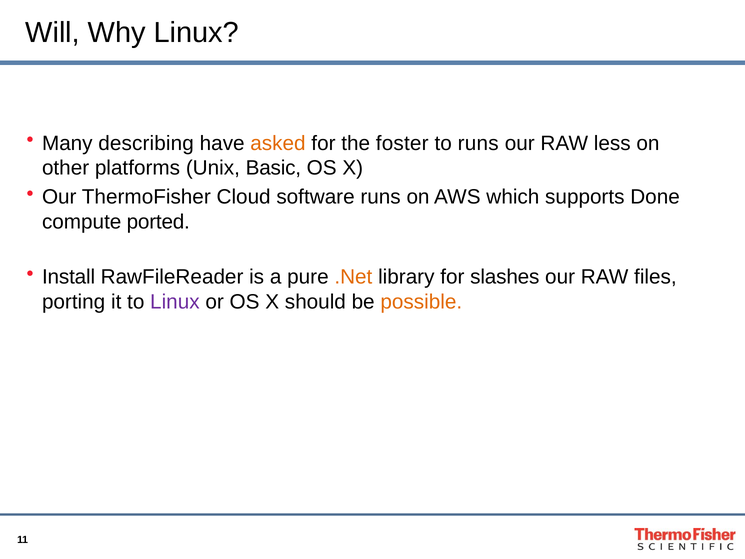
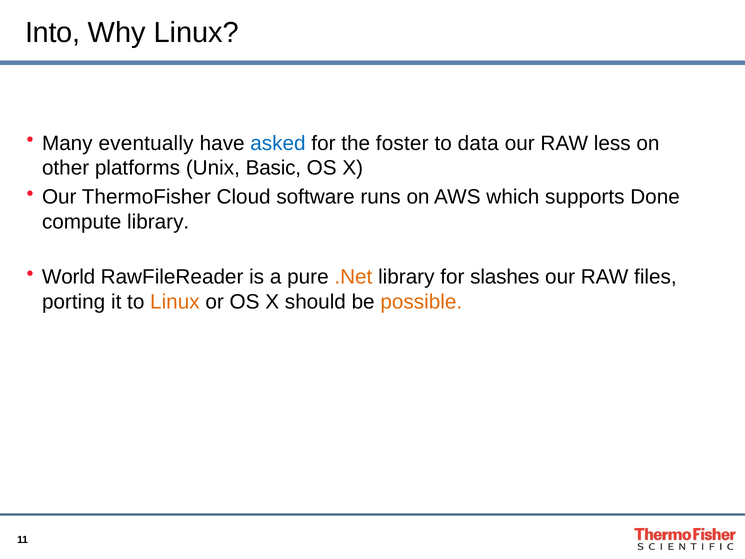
Will: Will -> Into
describing: describing -> eventually
asked colour: orange -> blue
to runs: runs -> data
compute ported: ported -> library
Install: Install -> World
Linux at (175, 302) colour: purple -> orange
